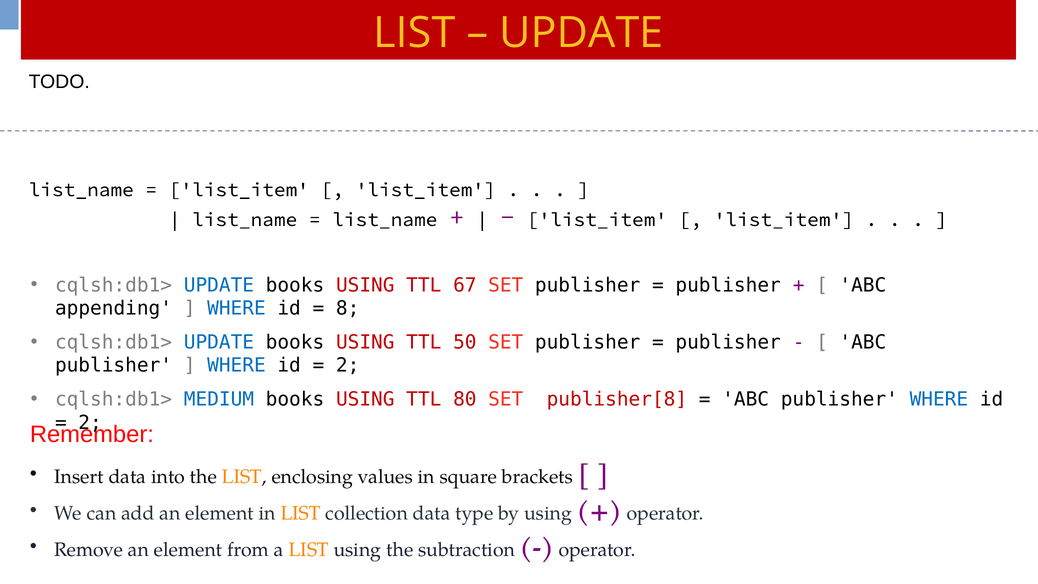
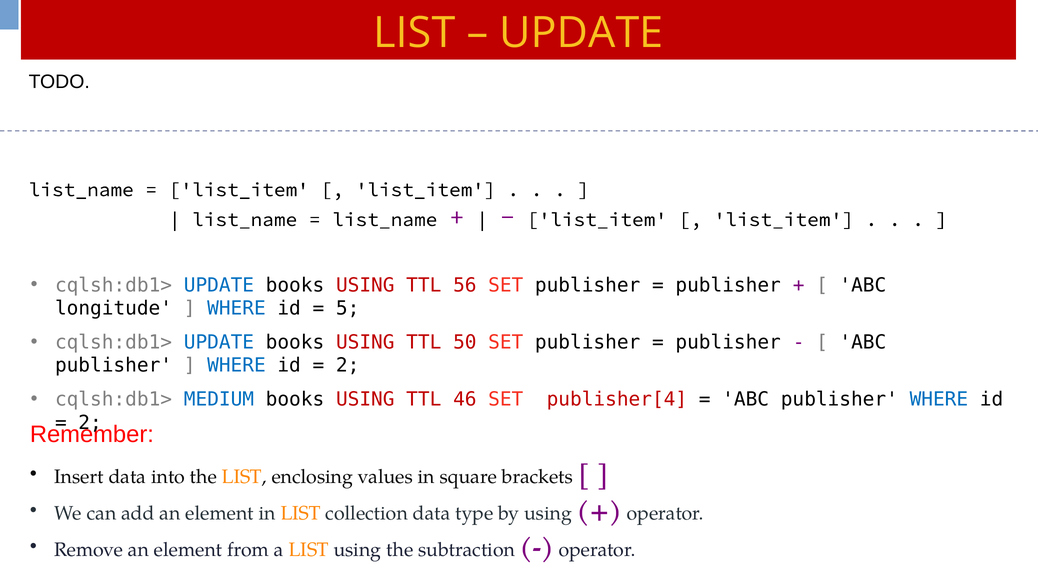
67: 67 -> 56
appending: appending -> longitude
8: 8 -> 5
80: 80 -> 46
publisher[8: publisher[8 -> publisher[4
